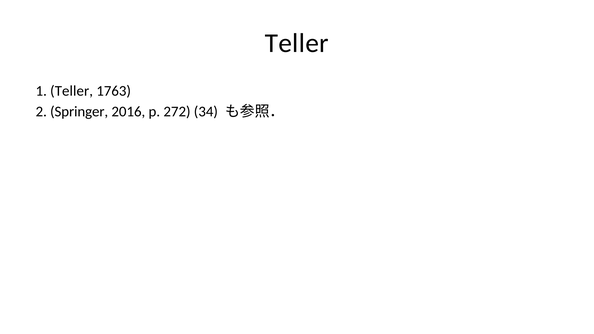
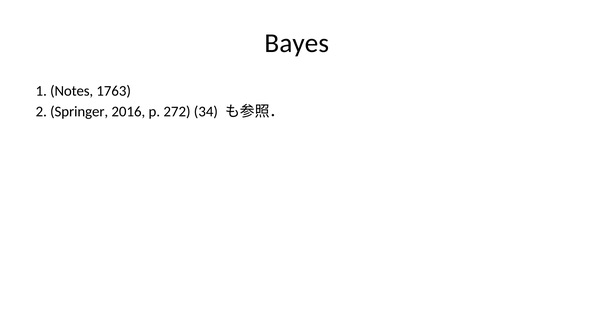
Teller at (297, 43): Teller -> Bayes
1 Teller: Teller -> Notes
